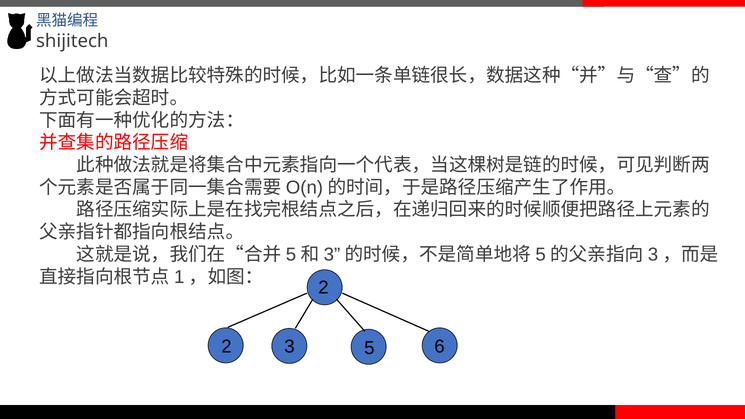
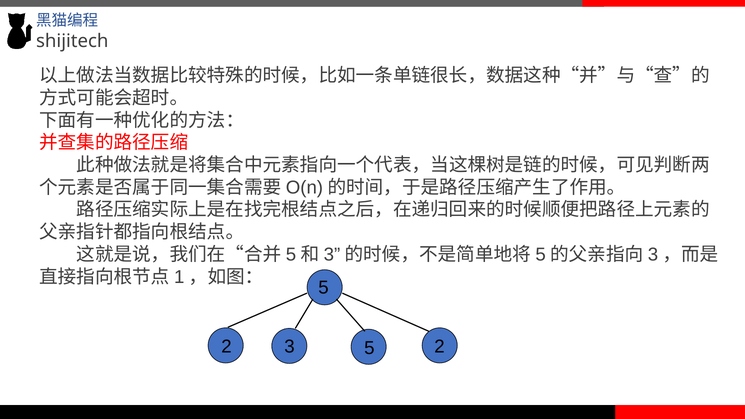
2 at (324, 288): 2 -> 5
3 6: 6 -> 2
